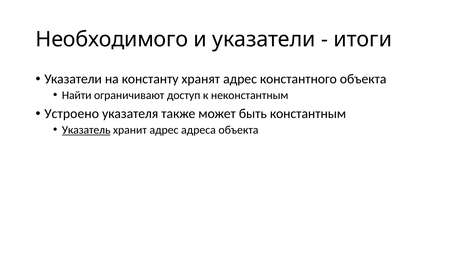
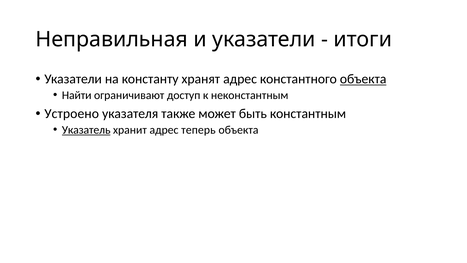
Необходимого: Необходимого -> Неправильная
объекта at (363, 79) underline: none -> present
адреса: адреса -> теперь
